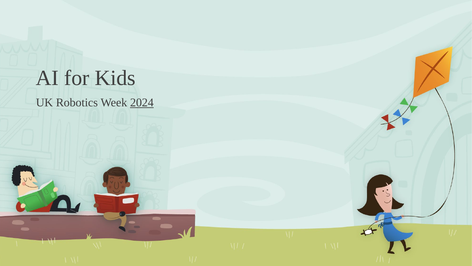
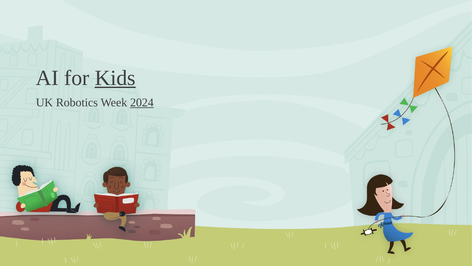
Kids underline: none -> present
